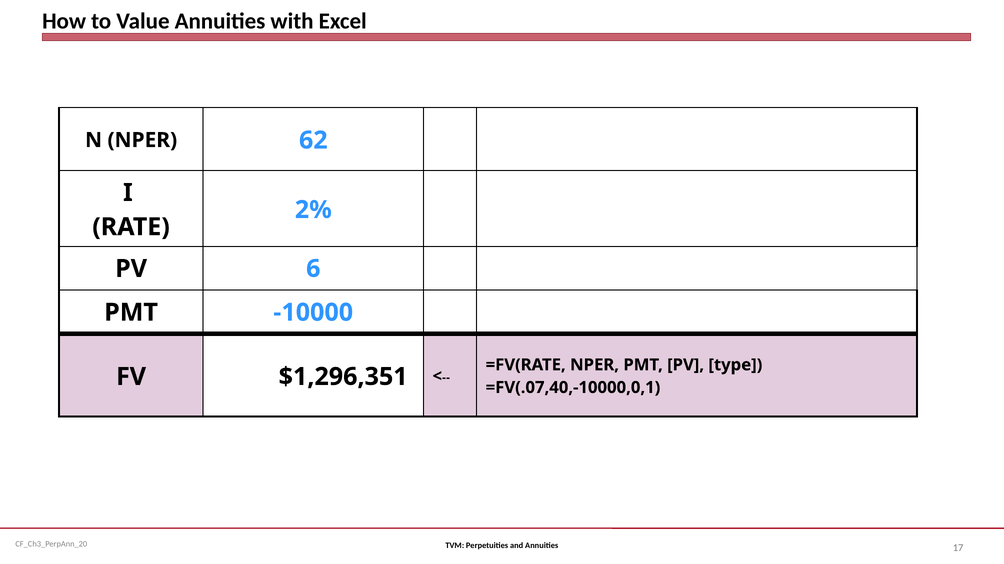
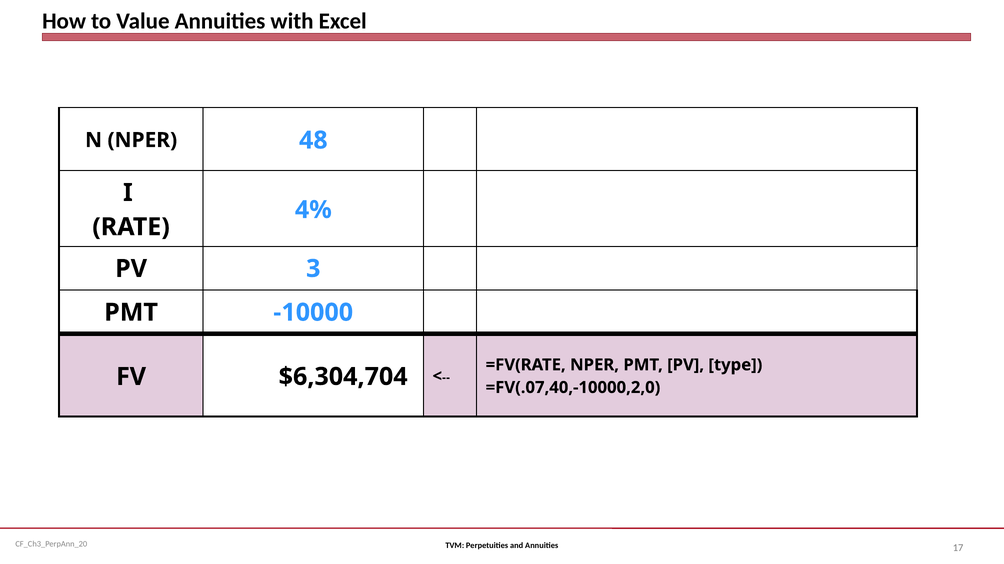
62: 62 -> 48
2%: 2% -> 4%
6: 6 -> 3
$1,296,351: $1,296,351 -> $6,304,704
=FV(.07,40,-10000,0,1: =FV(.07,40,-10000,0,1 -> =FV(.07,40,-10000,2,0
